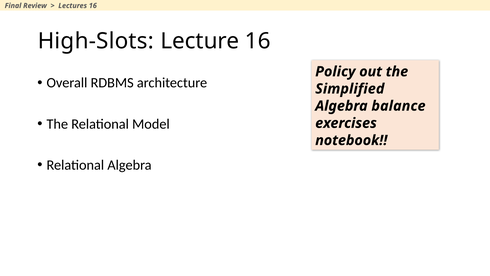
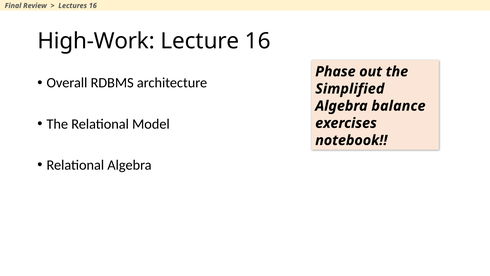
High-Slots: High-Slots -> High-Work
Policy: Policy -> Phase
